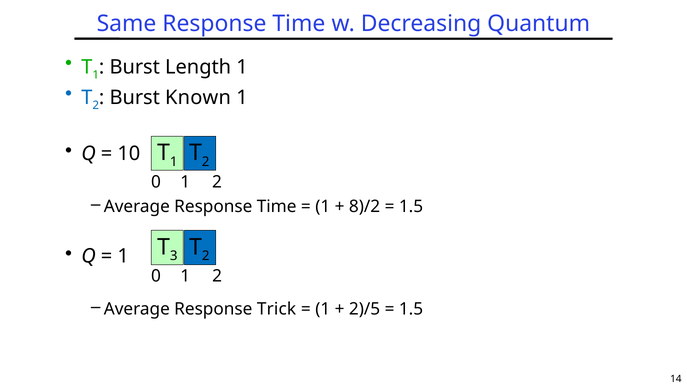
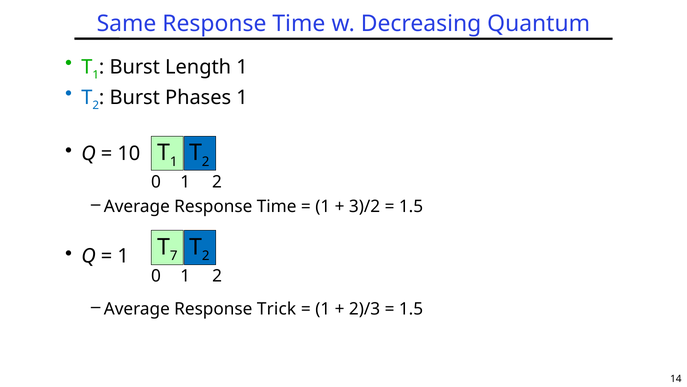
Known: Known -> Phases
8)/2: 8)/2 -> 3)/2
3: 3 -> 7
2)/5: 2)/5 -> 2)/3
